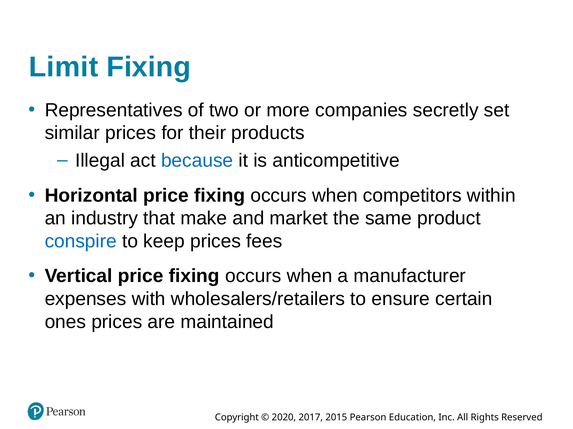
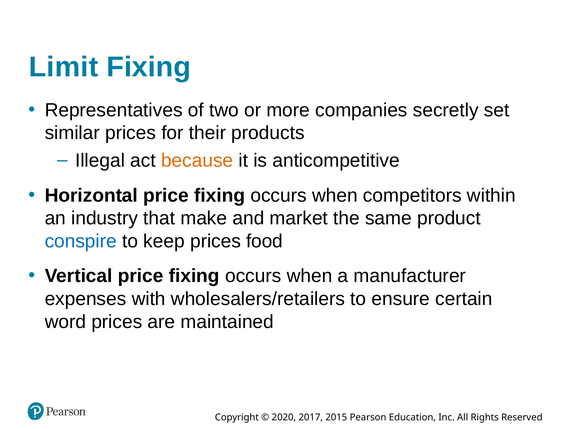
because colour: blue -> orange
fees: fees -> food
ones: ones -> word
